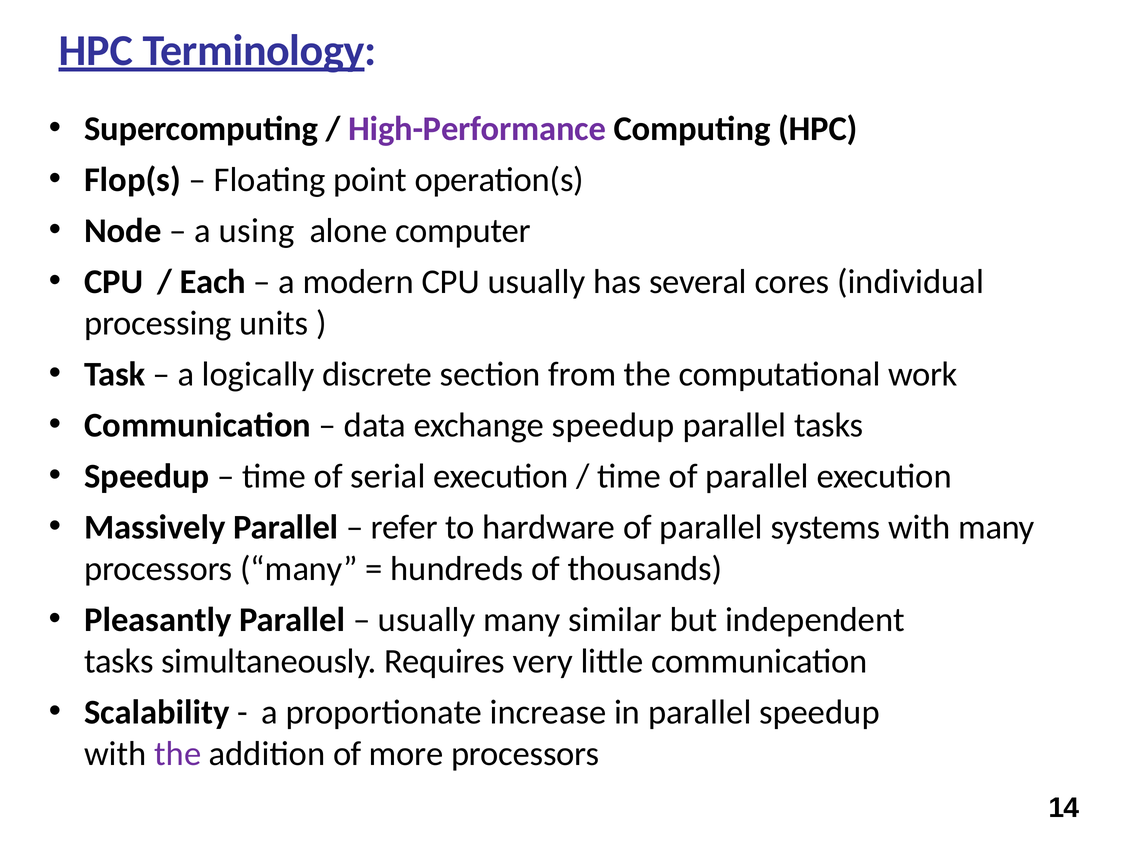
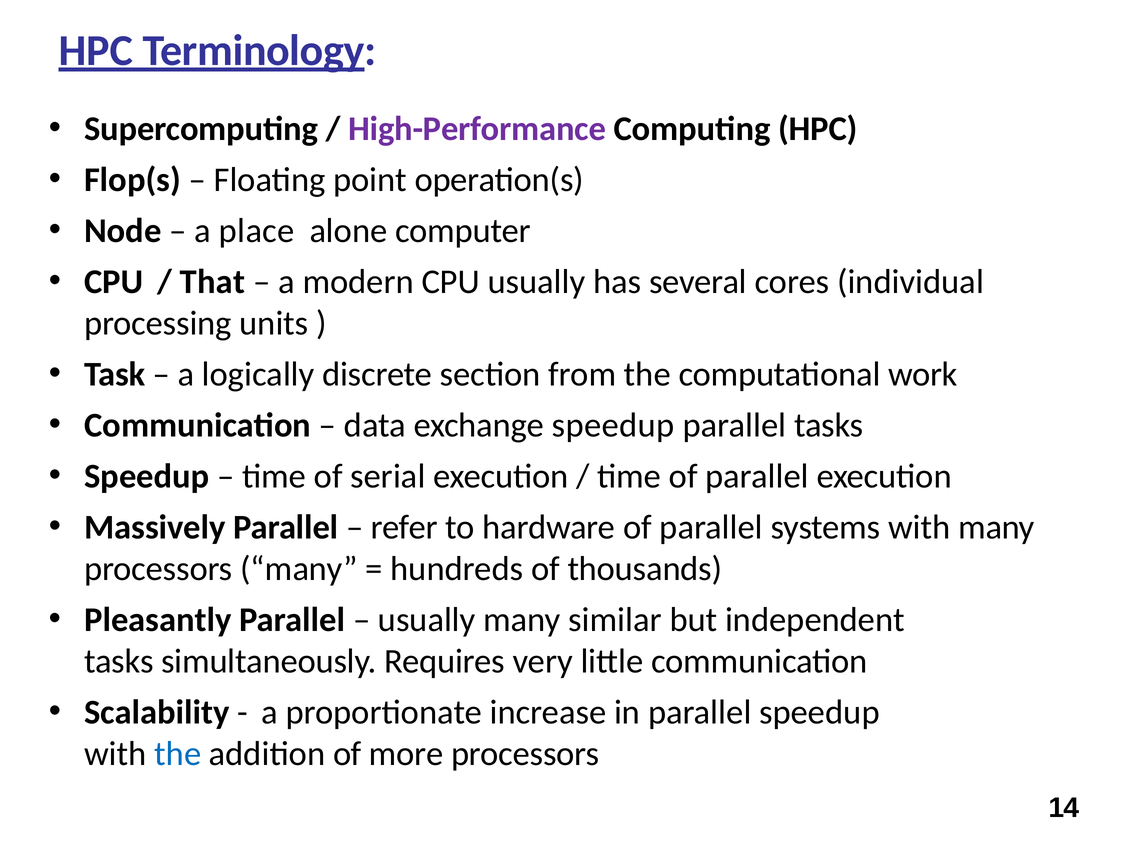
using: using -> place
Each: Each -> That
the at (178, 754) colour: purple -> blue
